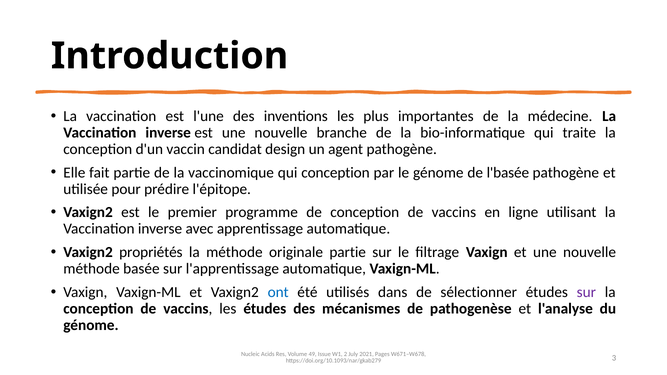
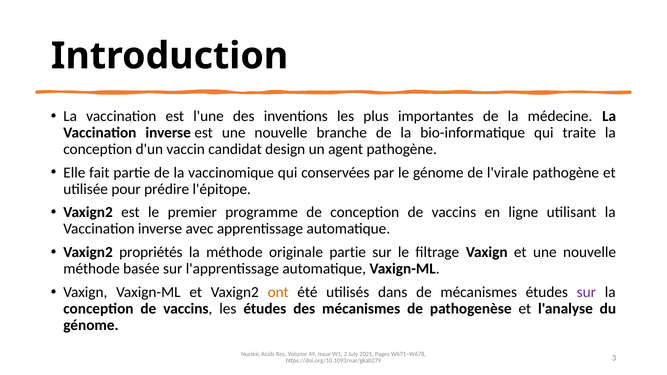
qui conception: conception -> conservées
l'basée: l'basée -> l'virale
ont colour: blue -> orange
de sélectionner: sélectionner -> mécanismes
